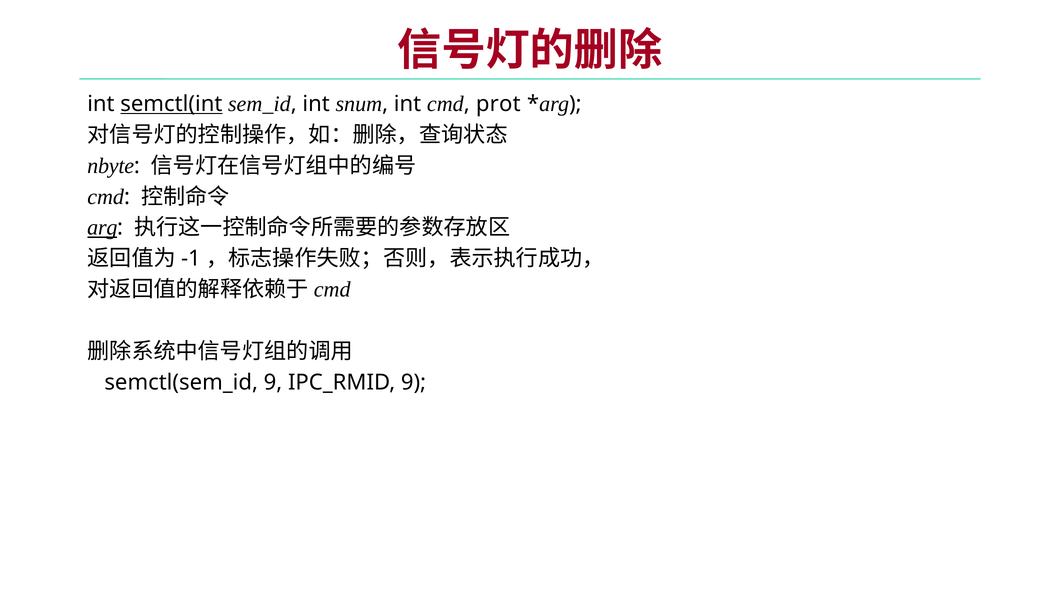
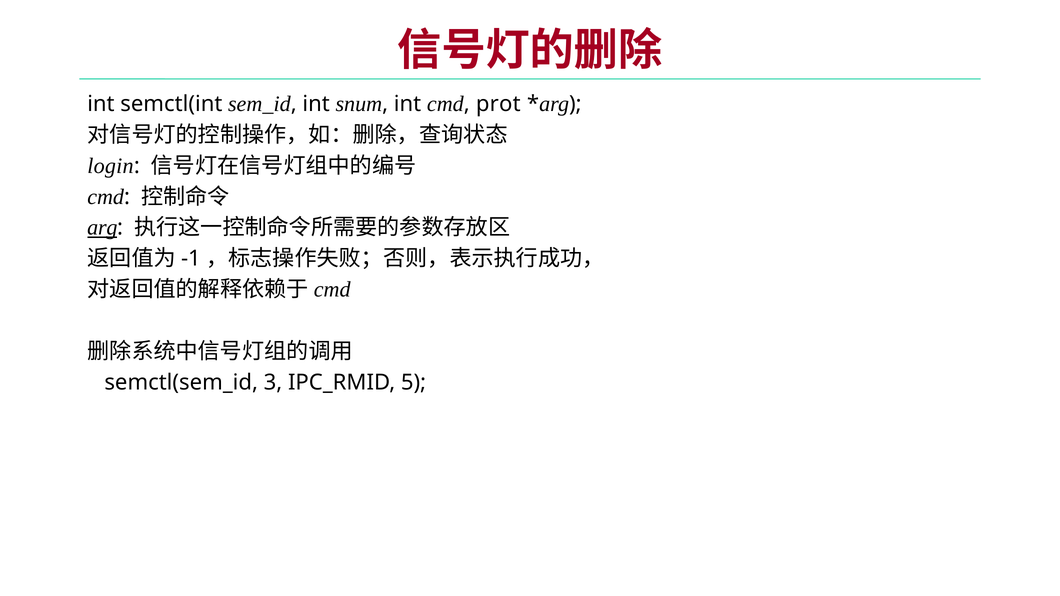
semctl(int underline: present -> none
nbyte: nbyte -> login
semctl(sem_id 9: 9 -> 3
IPC_RMID 9: 9 -> 5
